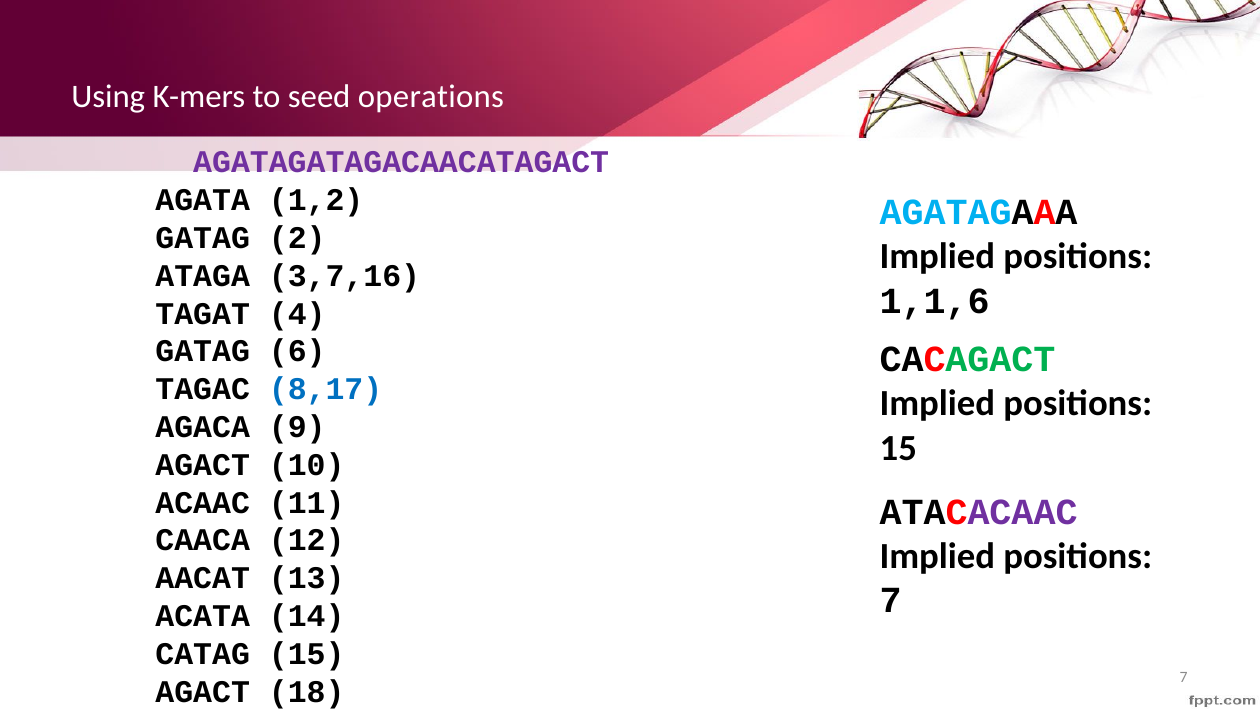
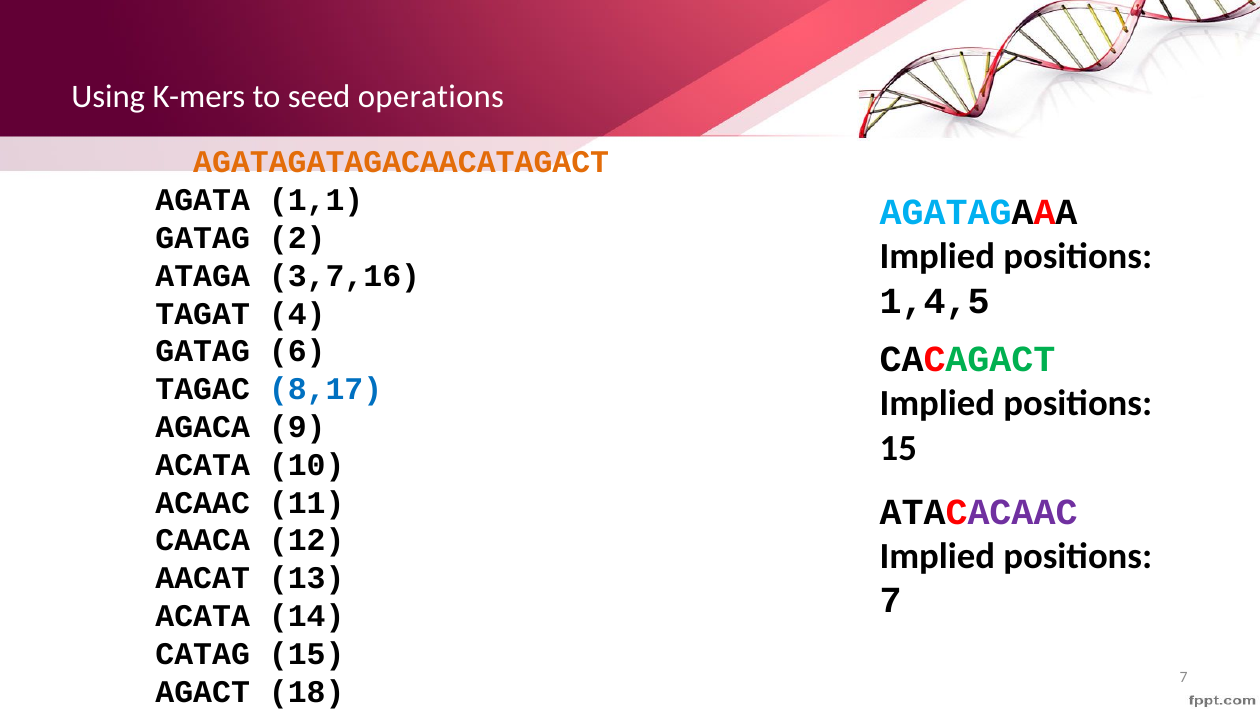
AGATAGATAGACAACATAGACT colour: purple -> orange
1,2: 1,2 -> 1,1
1,1,6: 1,1,6 -> 1,4,5
AGACT at (203, 465): AGACT -> ACATA
